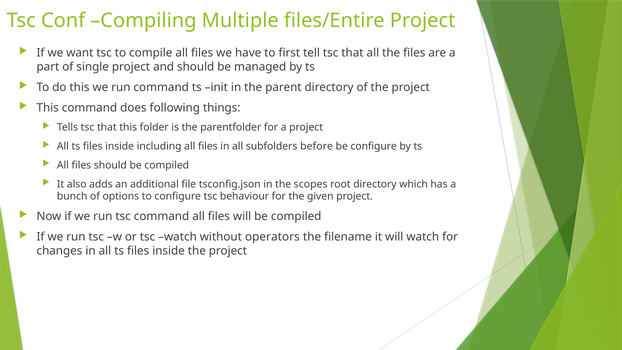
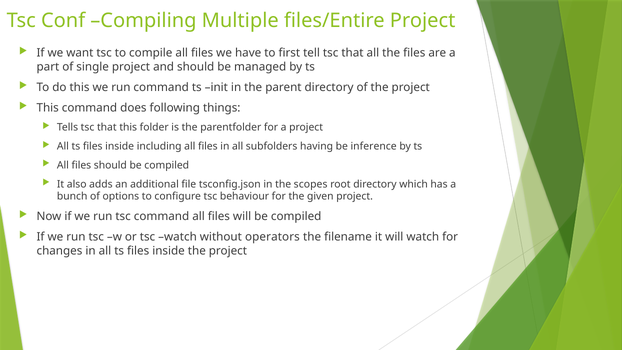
before: before -> having
be configure: configure -> inference
